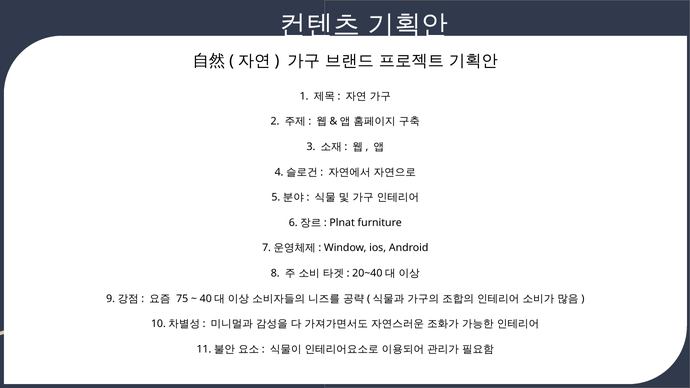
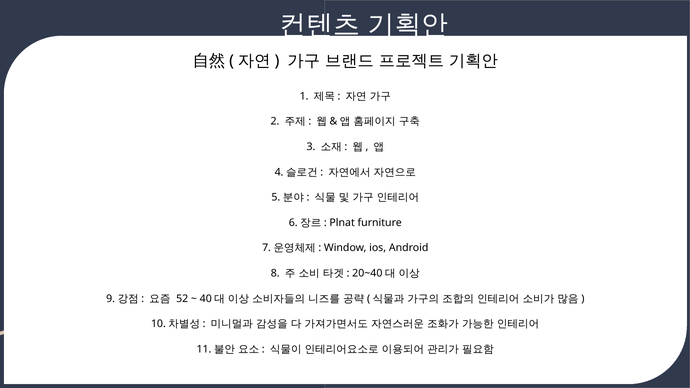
75: 75 -> 52
